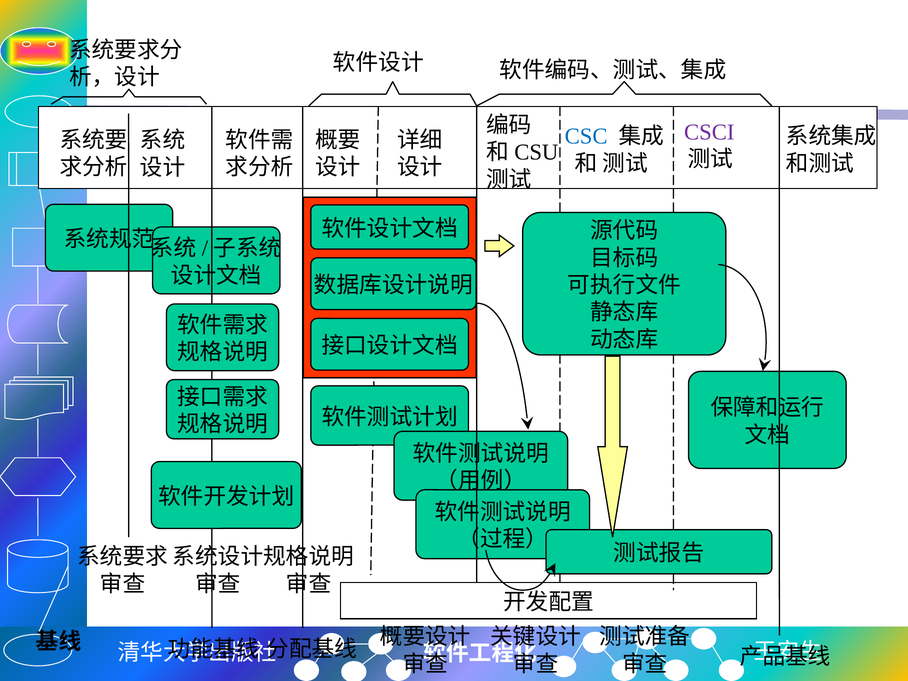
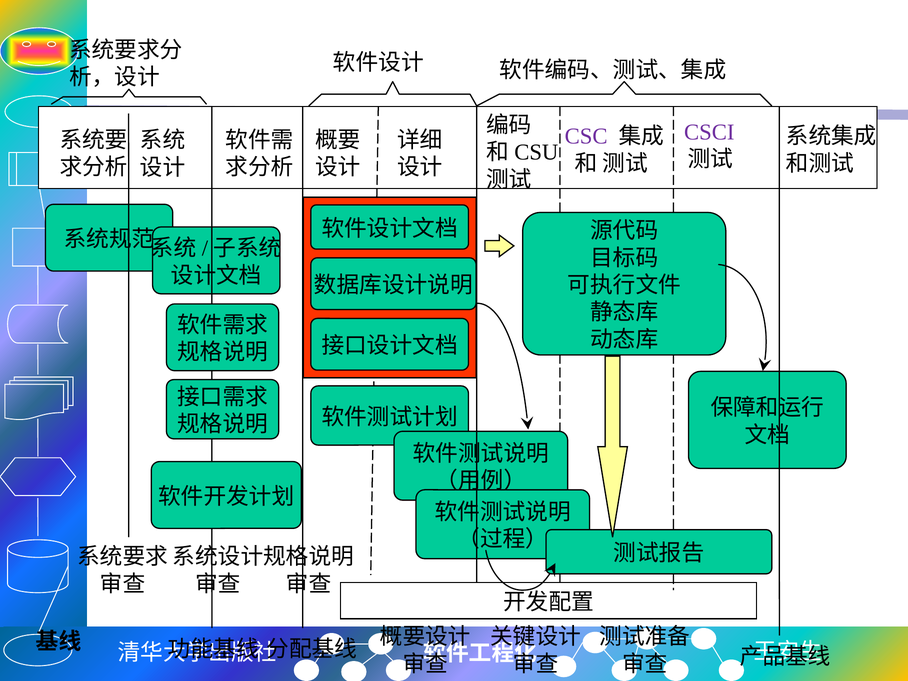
CSC colour: blue -> purple
